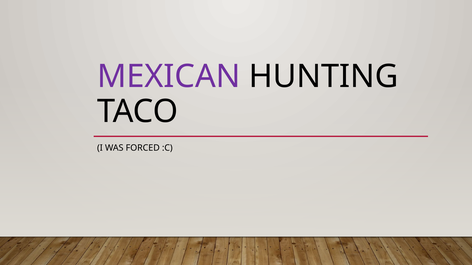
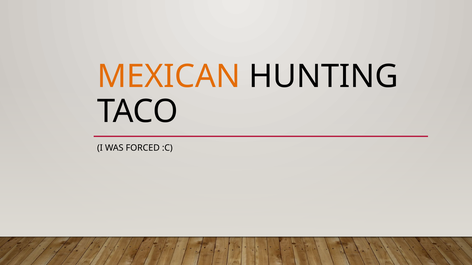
MEXICAN colour: purple -> orange
